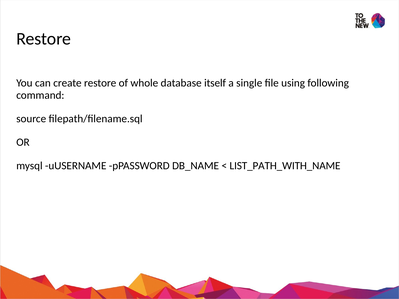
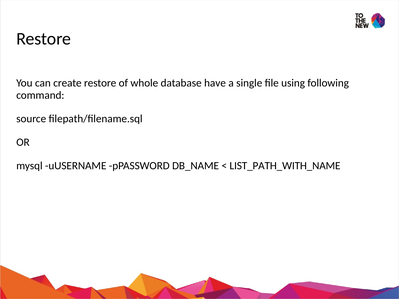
itself: itself -> have
